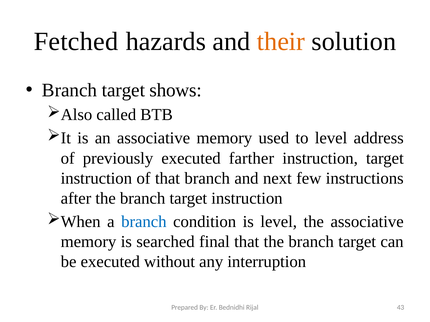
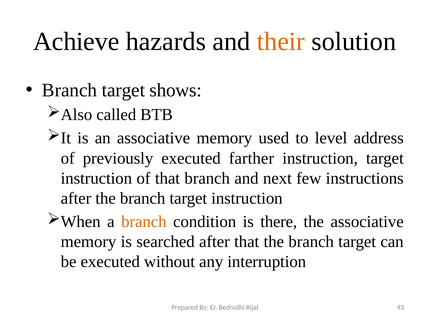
Fetched: Fetched -> Achieve
branch at (144, 222) colour: blue -> orange
is level: level -> there
searched final: final -> after
